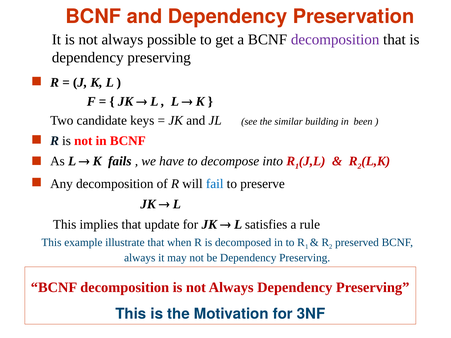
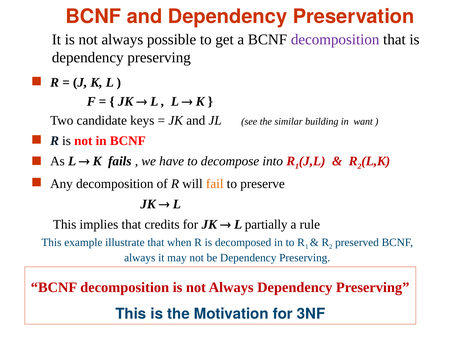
been: been -> want
fail colour: blue -> orange
update: update -> credits
satisfies: satisfies -> partially
